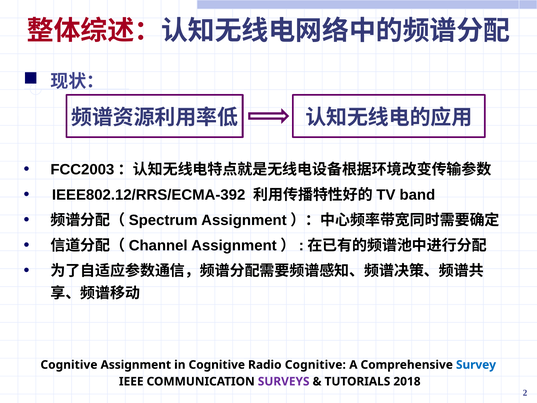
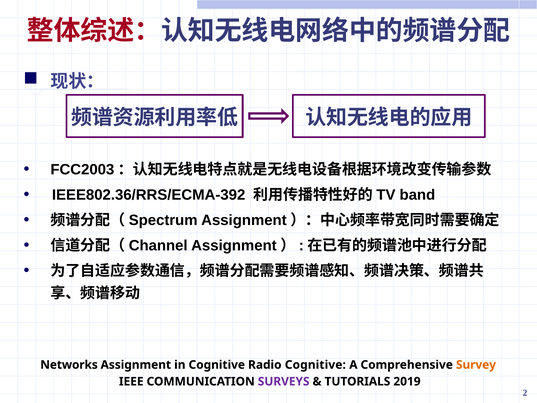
IEEE802.12/RRS/ECMA-392: IEEE802.12/RRS/ECMA-392 -> IEEE802.36/RRS/ECMA-392
Cognitive at (69, 365): Cognitive -> Networks
Survey colour: blue -> orange
2018: 2018 -> 2019
